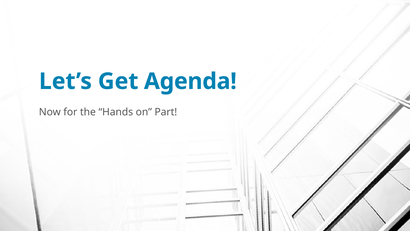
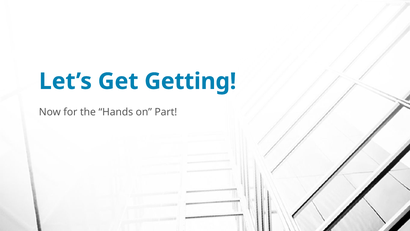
Agenda: Agenda -> Getting
